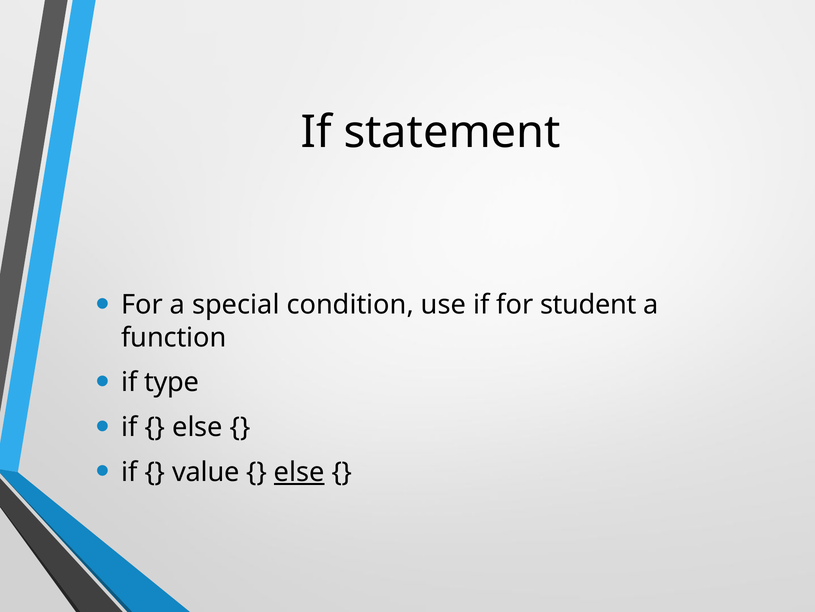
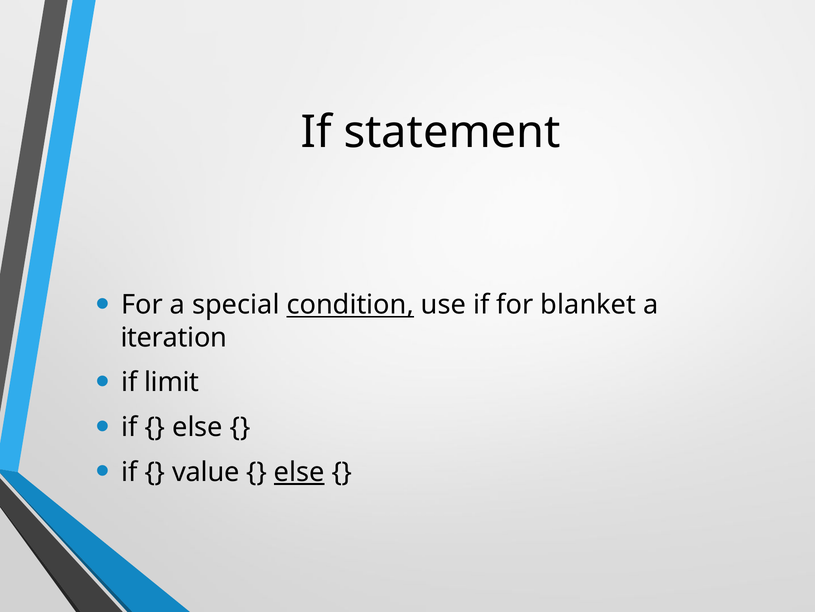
condition underline: none -> present
student: student -> blanket
function: function -> iteration
type: type -> limit
